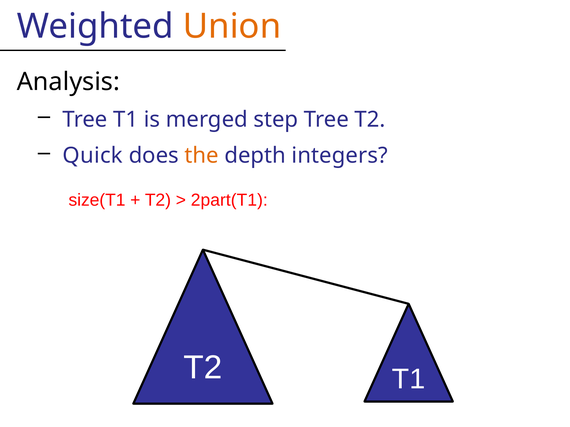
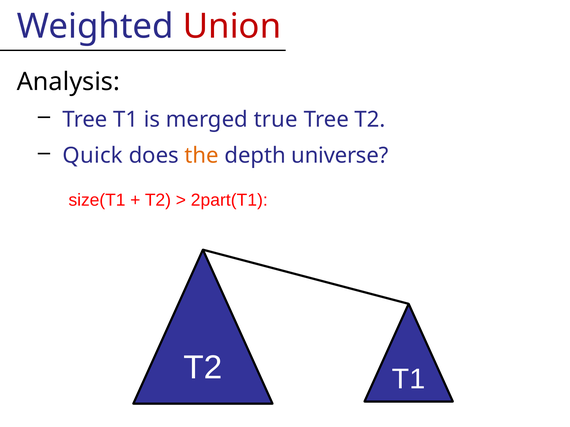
Union colour: orange -> red
step: step -> true
integers: integers -> universe
